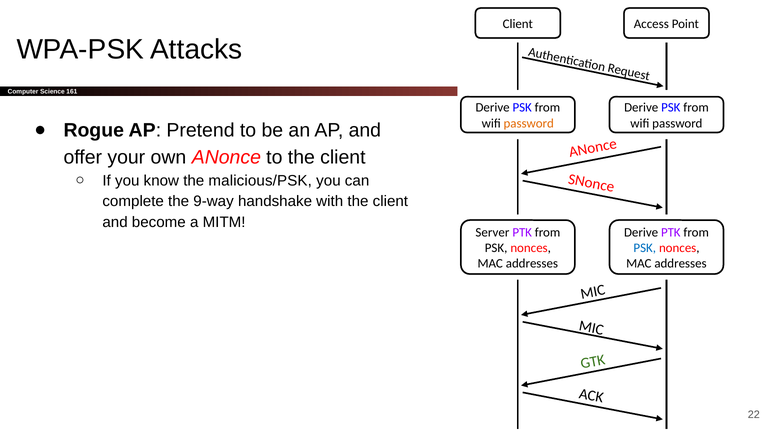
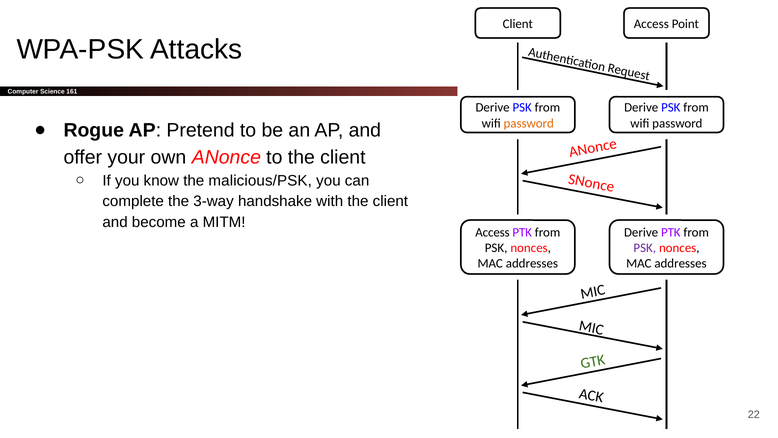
9-way: 9-way -> 3-way
Server at (492, 232): Server -> Access
PSK at (645, 248) colour: blue -> purple
